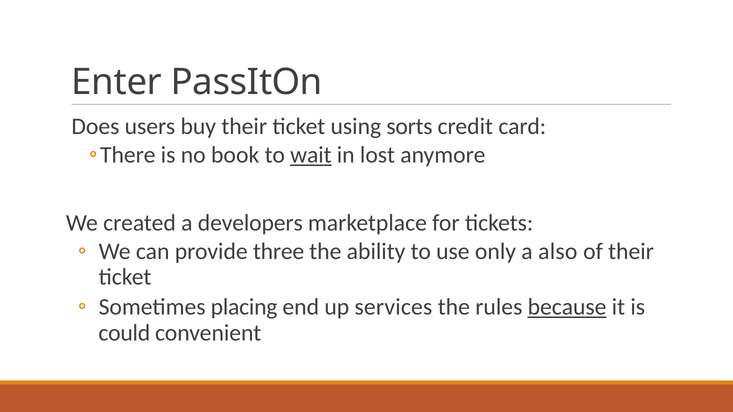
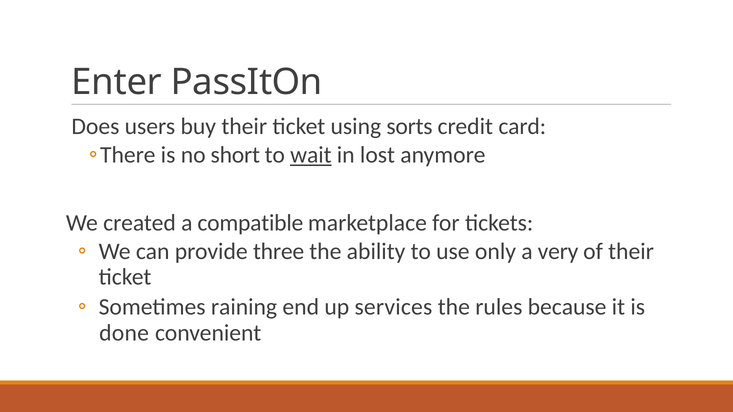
book: book -> short
developers: developers -> compatible
also: also -> very
placing: placing -> raining
because underline: present -> none
could: could -> done
